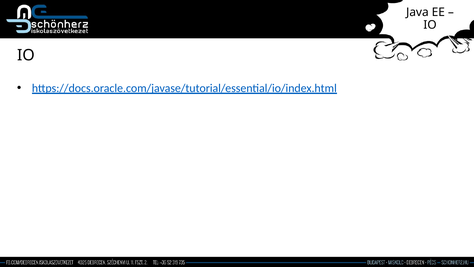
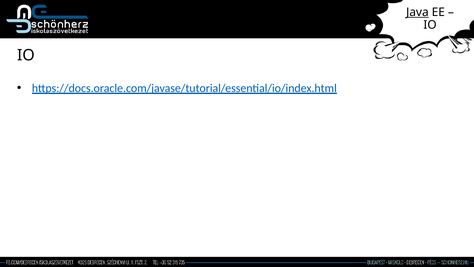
Java underline: none -> present
